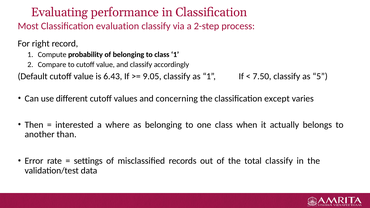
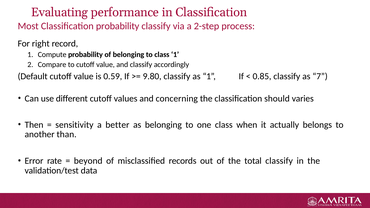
Classification evaluation: evaluation -> probability
6.43: 6.43 -> 0.59
9.05: 9.05 -> 9.80
7.50: 7.50 -> 0.85
5: 5 -> 7
except: except -> should
interested: interested -> sensitivity
where: where -> better
settings: settings -> beyond
